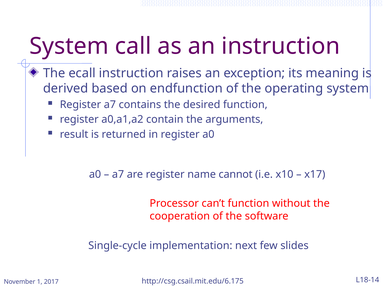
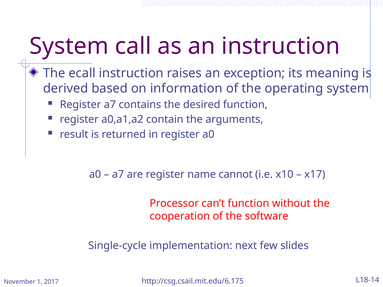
endfunction: endfunction -> information
